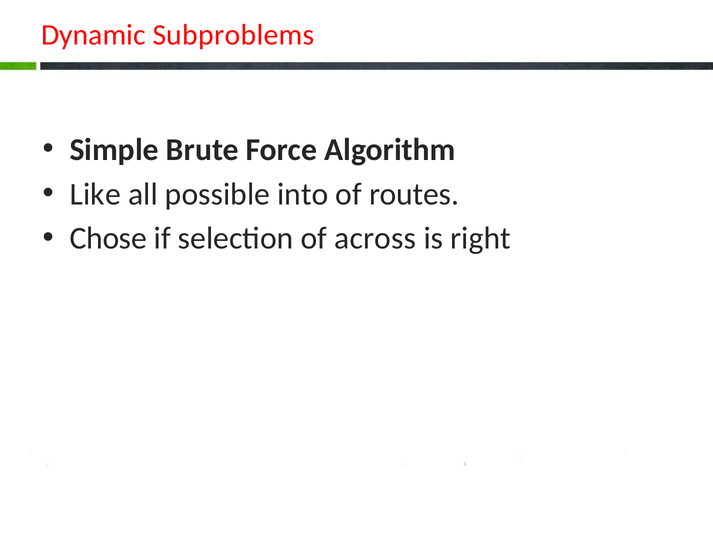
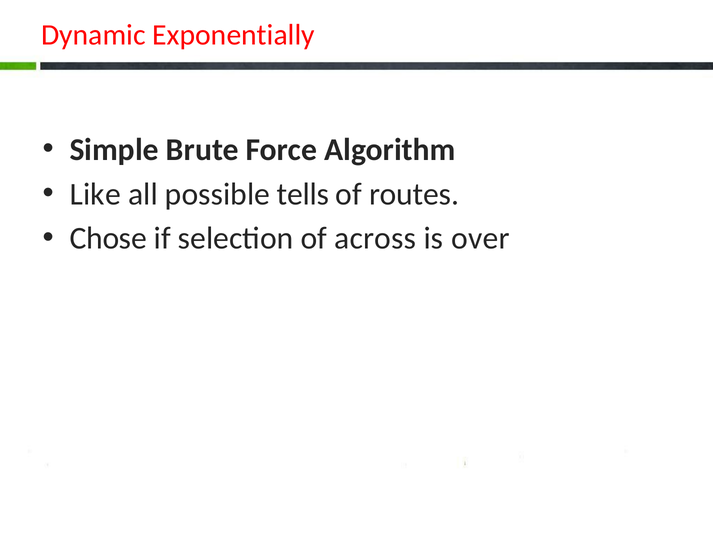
Subproblems: Subproblems -> Exponentially
into: into -> tells
right: right -> over
